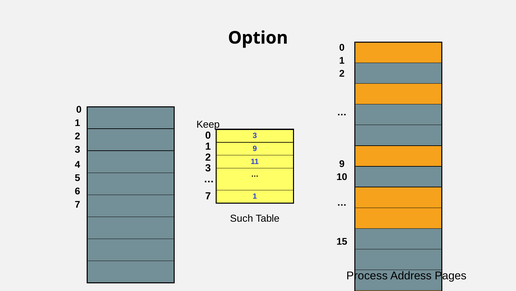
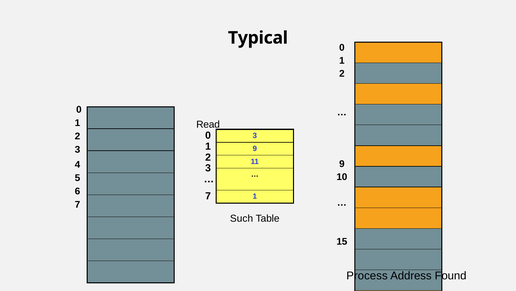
Option: Option -> Typical
Keep: Keep -> Read
Pages: Pages -> Found
